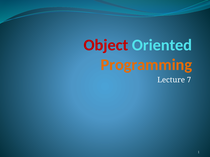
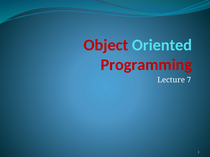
Programming colour: orange -> red
